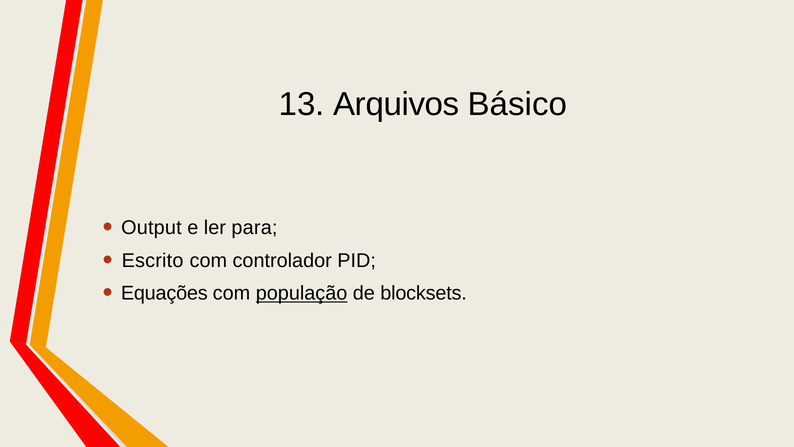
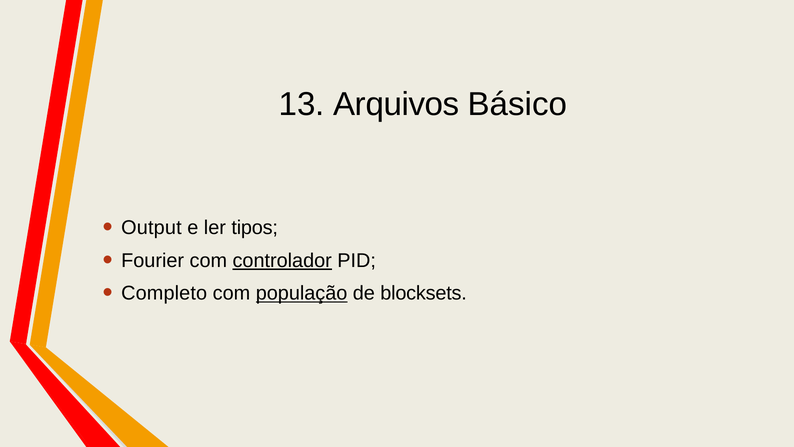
para: para -> tipos
Escrito: Escrito -> Fourier
controlador underline: none -> present
Equações: Equações -> Completo
